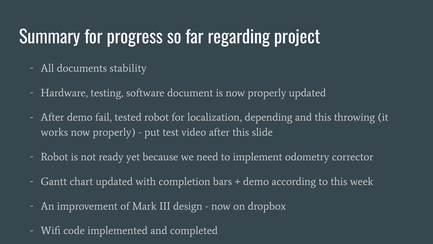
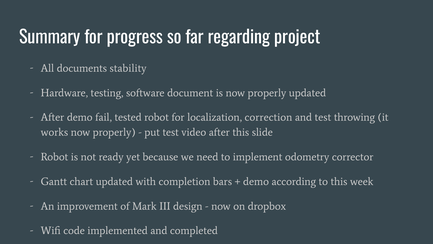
depending: depending -> correction
and this: this -> test
